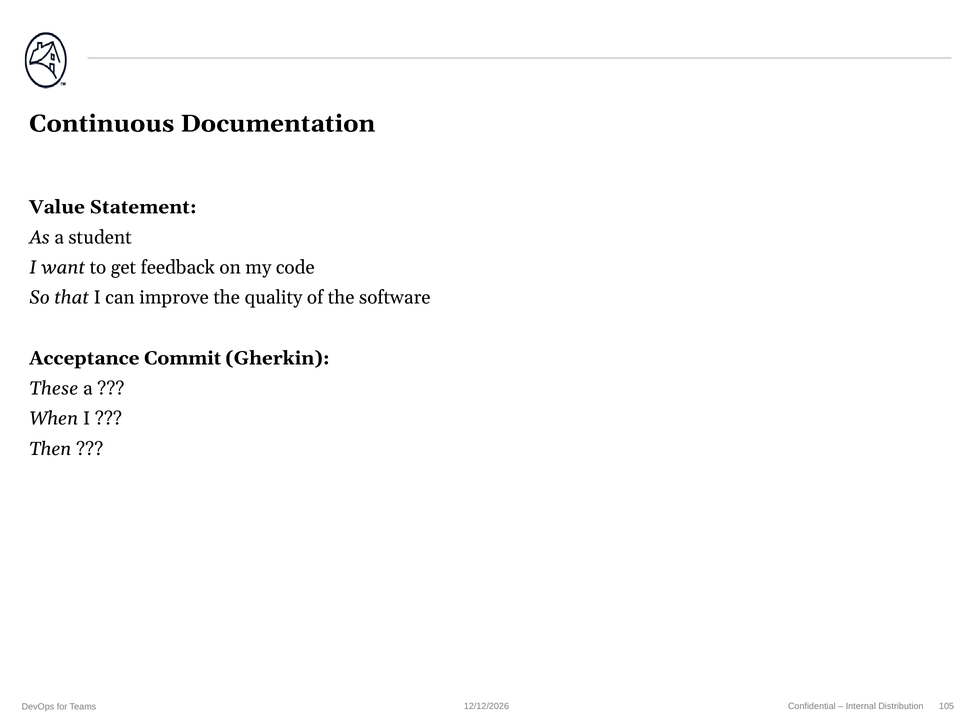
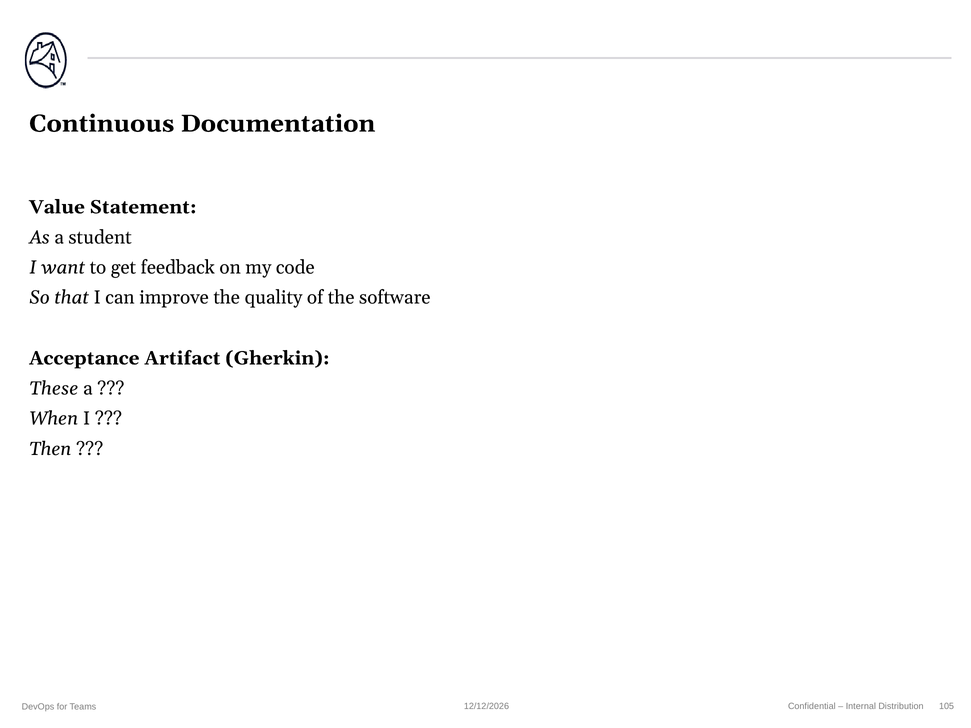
Commit: Commit -> Artifact
